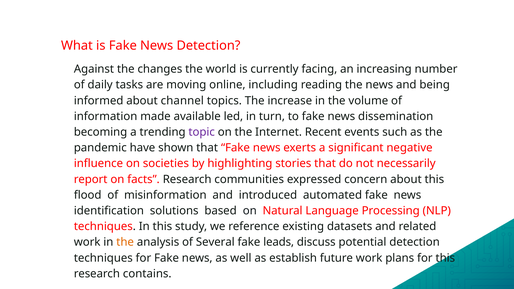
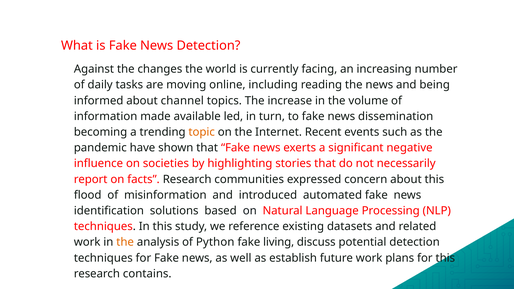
topic colour: purple -> orange
Several: Several -> Python
leads: leads -> living
